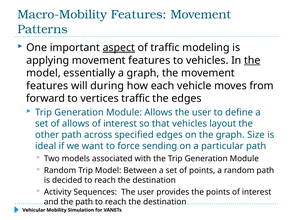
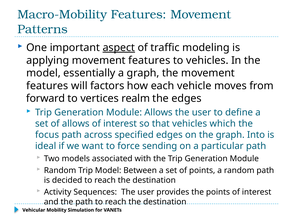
the at (252, 60) underline: present -> none
during: during -> factors
vertices traffic: traffic -> realm
layout: layout -> which
other: other -> focus
Size: Size -> Into
